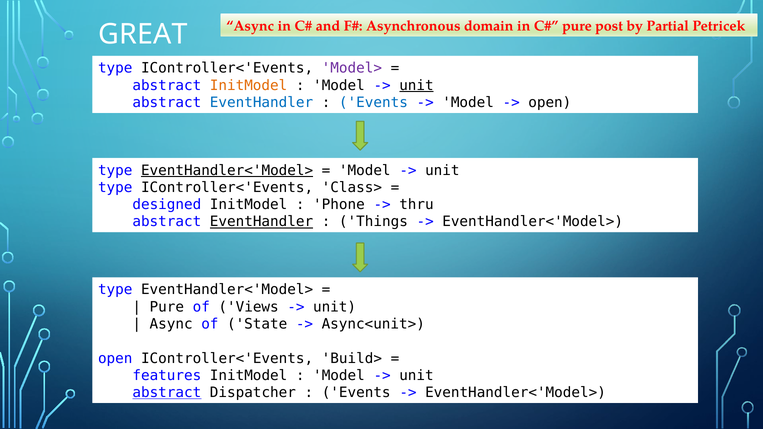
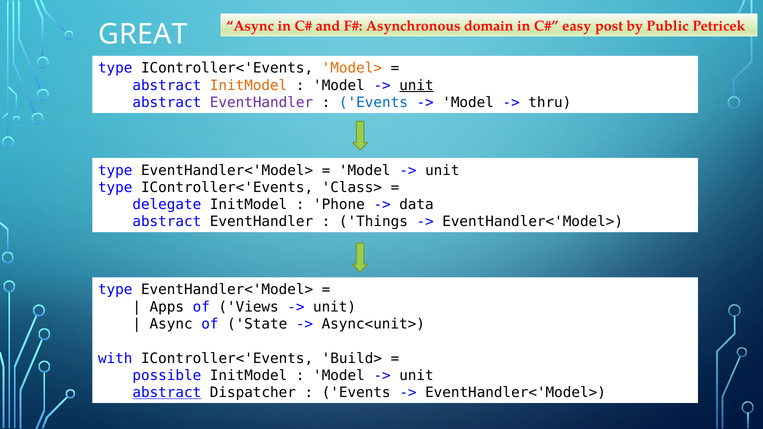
pure at (577, 26): pure -> easy
Partial: Partial -> Public
Model> colour: purple -> orange
EventHandler at (262, 103) colour: blue -> purple
open at (550, 103): open -> thru
EventHandler<'Model> at (227, 170) underline: present -> none
designed: designed -> delegate
thru: thru -> data
EventHandler at (262, 222) underline: present -> none
Pure at (167, 307): Pure -> Apps
open at (115, 358): open -> with
features: features -> possible
